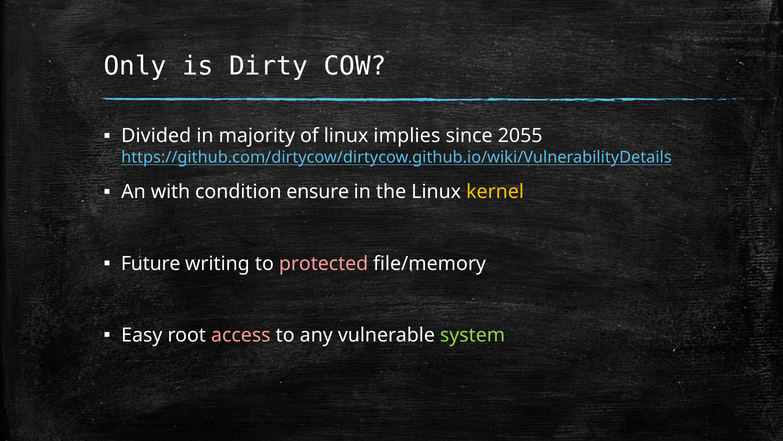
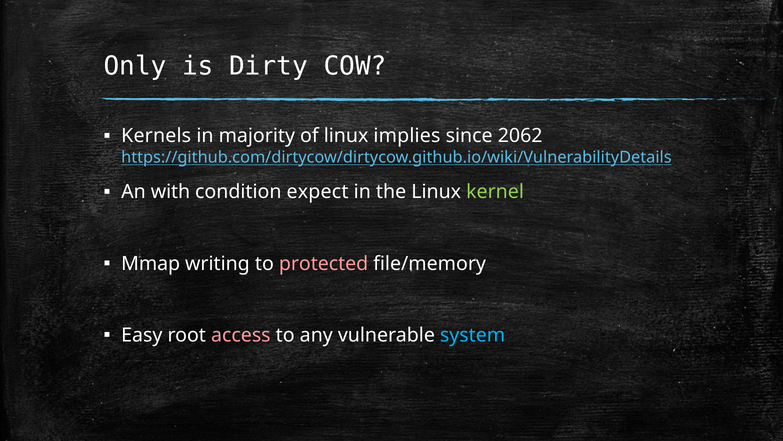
Divided: Divided -> Kernels
2055: 2055 -> 2062
ensure: ensure -> expect
kernel colour: yellow -> light green
Future: Future -> Mmap
system colour: light green -> light blue
